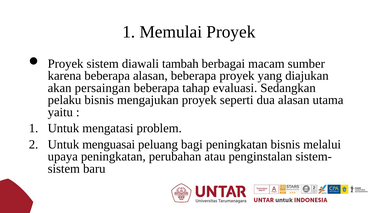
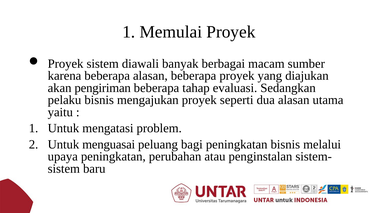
tambah: tambah -> banyak
persaingan: persaingan -> pengiriman
